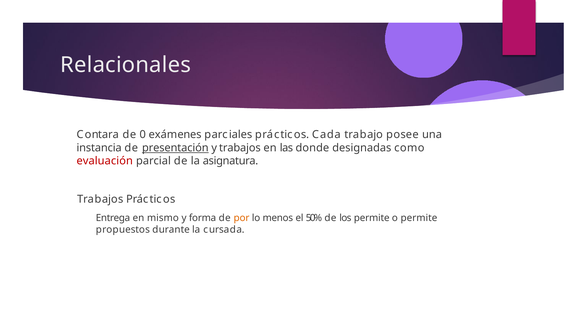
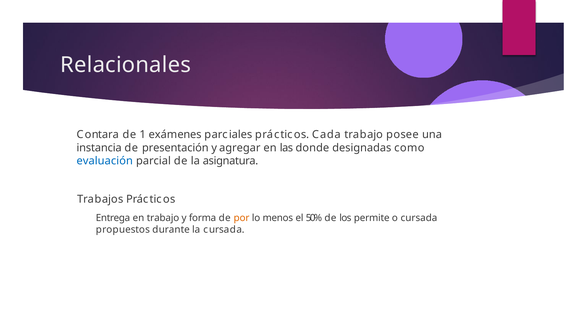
0: 0 -> 1
presentación underline: present -> none
y trabajos: trabajos -> agregar
evaluación colour: red -> blue
en mismo: mismo -> trabajo
o permite: permite -> cursada
